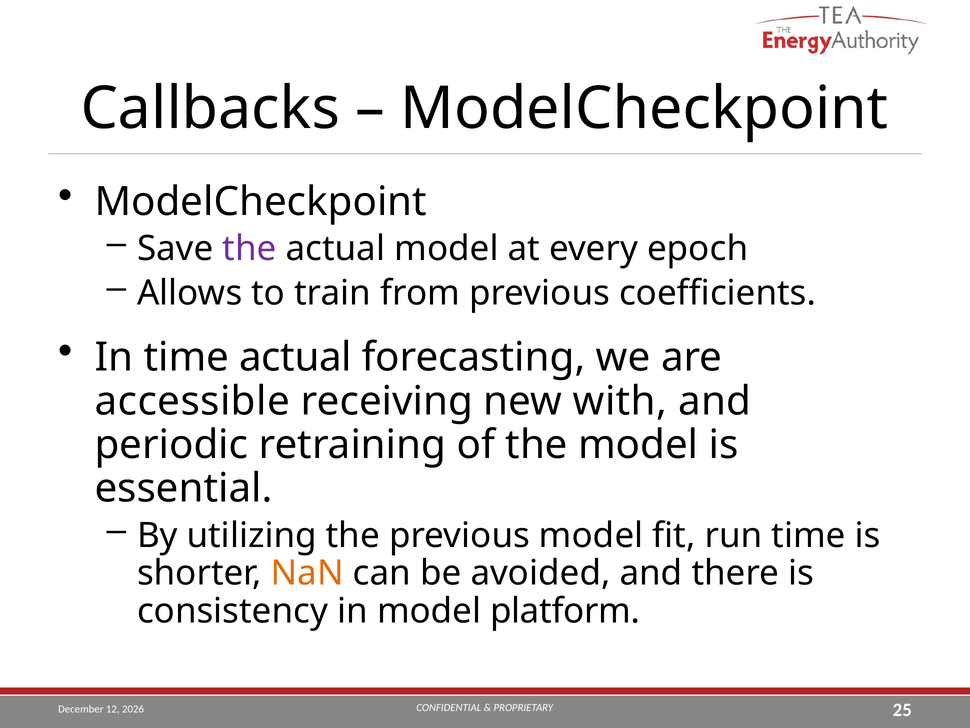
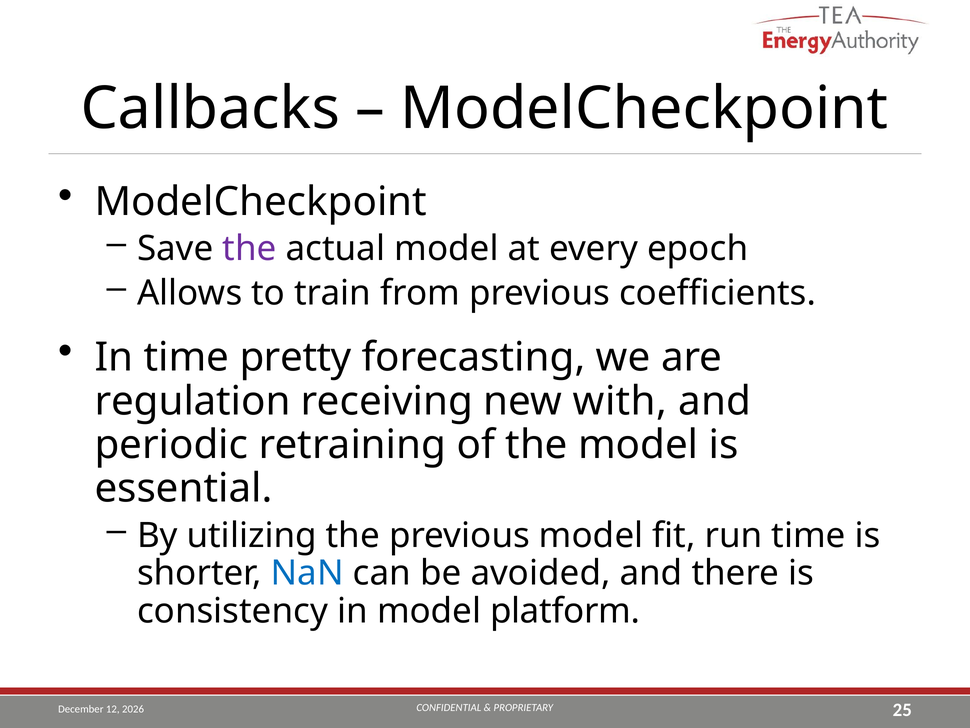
time actual: actual -> pretty
accessible: accessible -> regulation
NaN colour: orange -> blue
